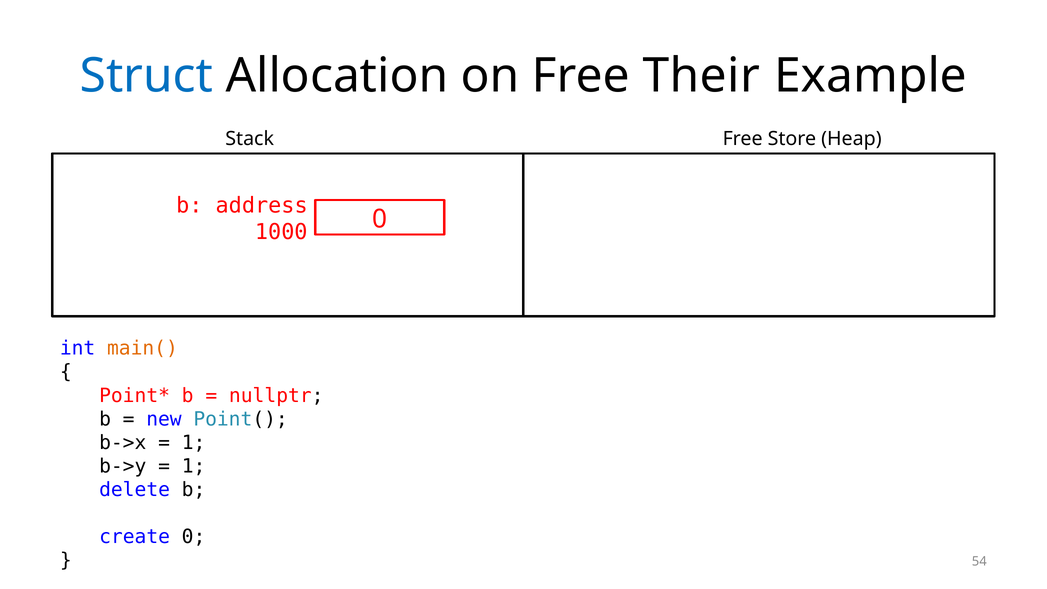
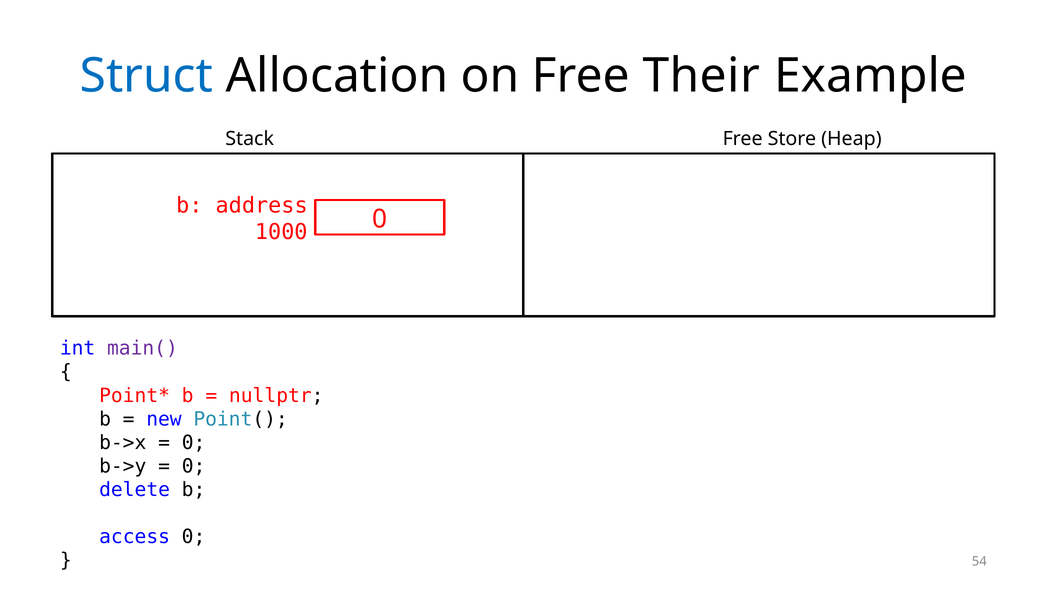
main( colour: orange -> purple
1 at (194, 443): 1 -> 0
1 at (194, 466): 1 -> 0
create: create -> access
